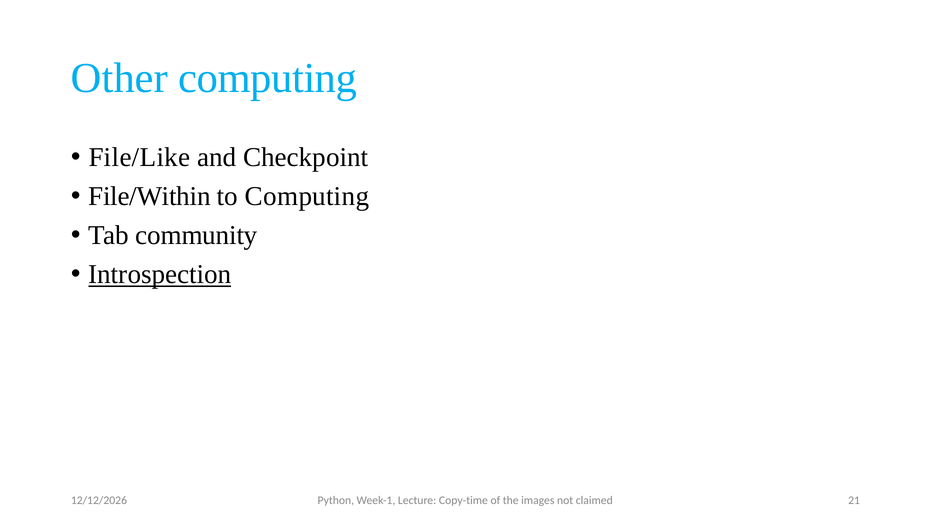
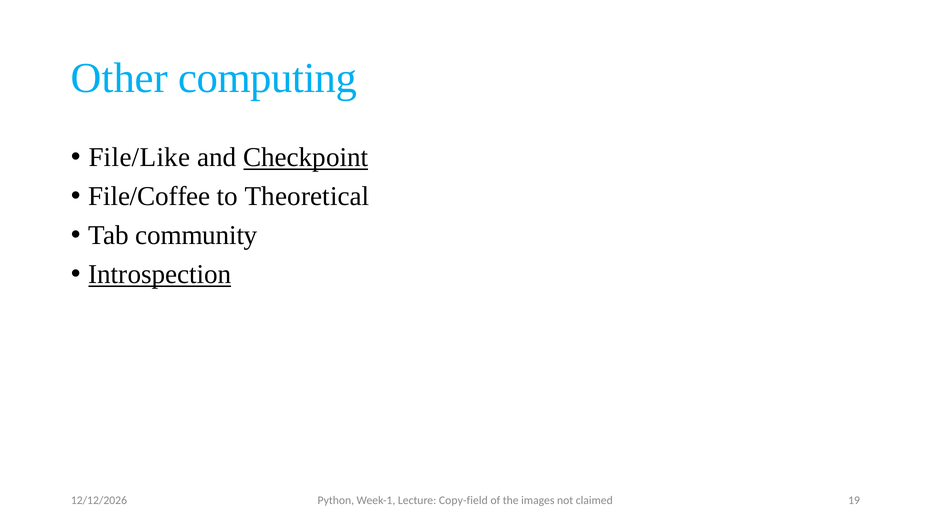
Checkpoint underline: none -> present
File/Within: File/Within -> File/Coffee
to Computing: Computing -> Theoretical
Copy-time: Copy-time -> Copy-field
21: 21 -> 19
